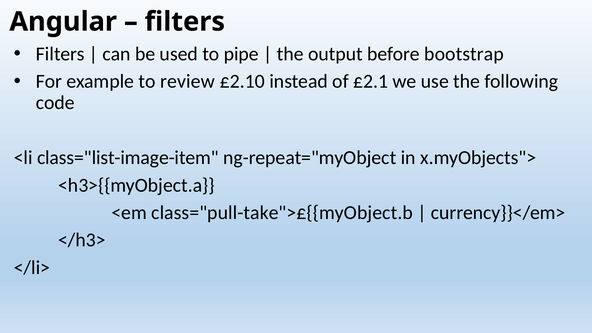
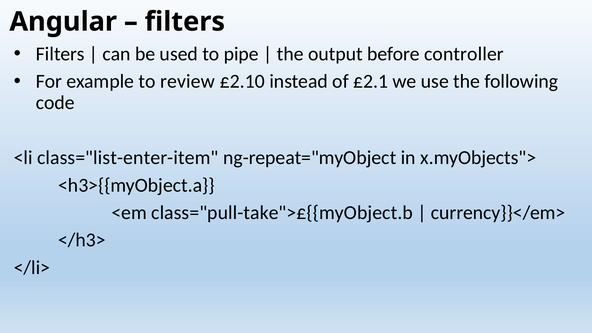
bootstrap: bootstrap -> controller
class="list-image-item: class="list-image-item -> class="list-enter-item
